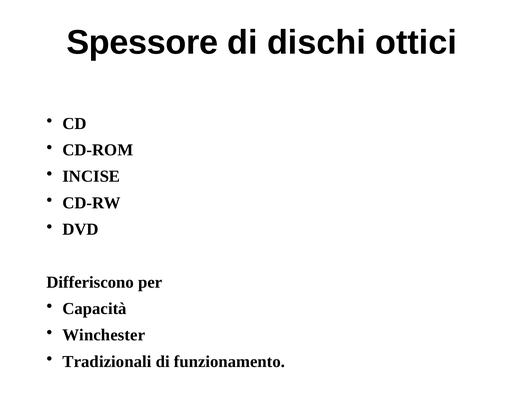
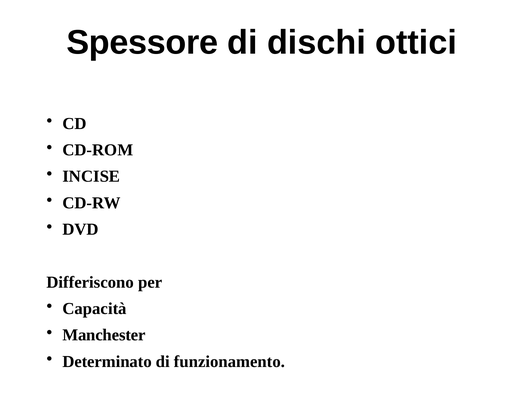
Winchester: Winchester -> Manchester
Tradizionali: Tradizionali -> Determinato
